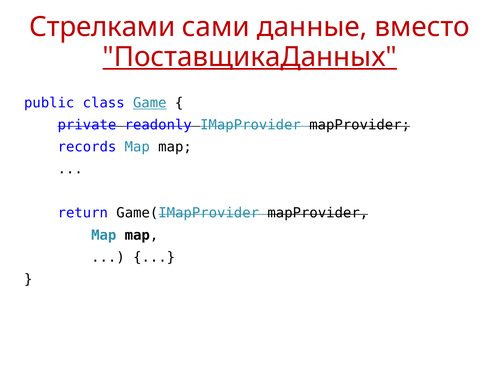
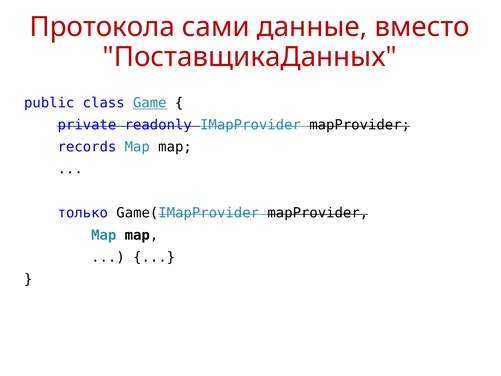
Стрелками: Стрелками -> Протокола
ПоставщикаДанных underline: present -> none
return: return -> только
